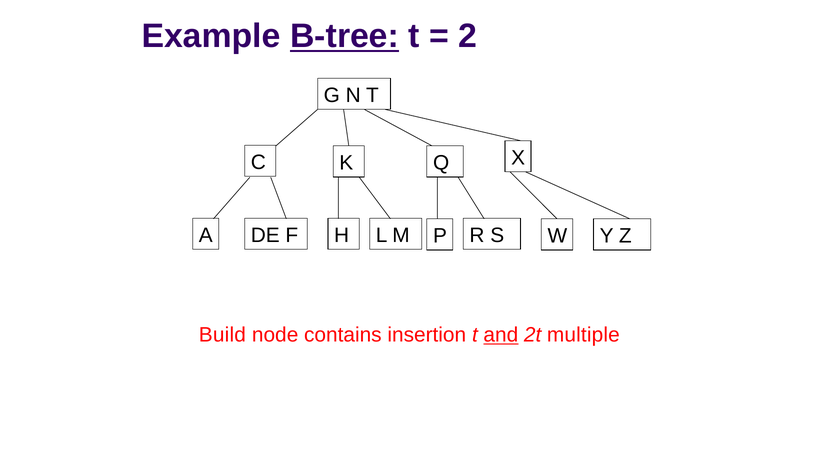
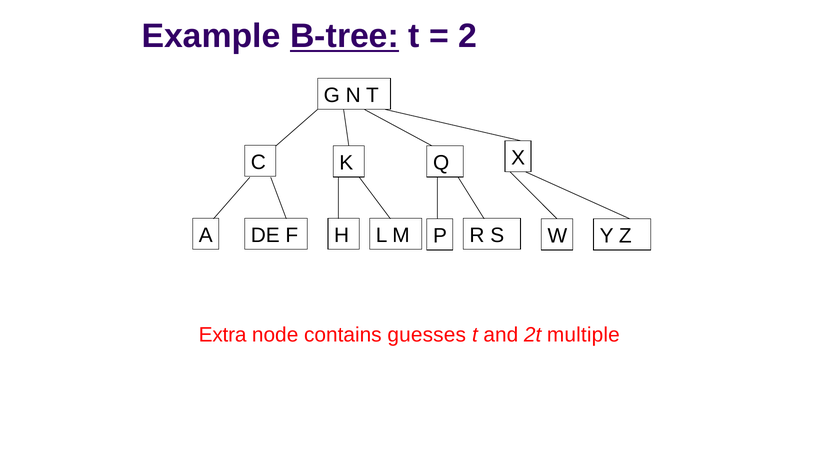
Build: Build -> Extra
insertion: insertion -> guesses
and underline: present -> none
